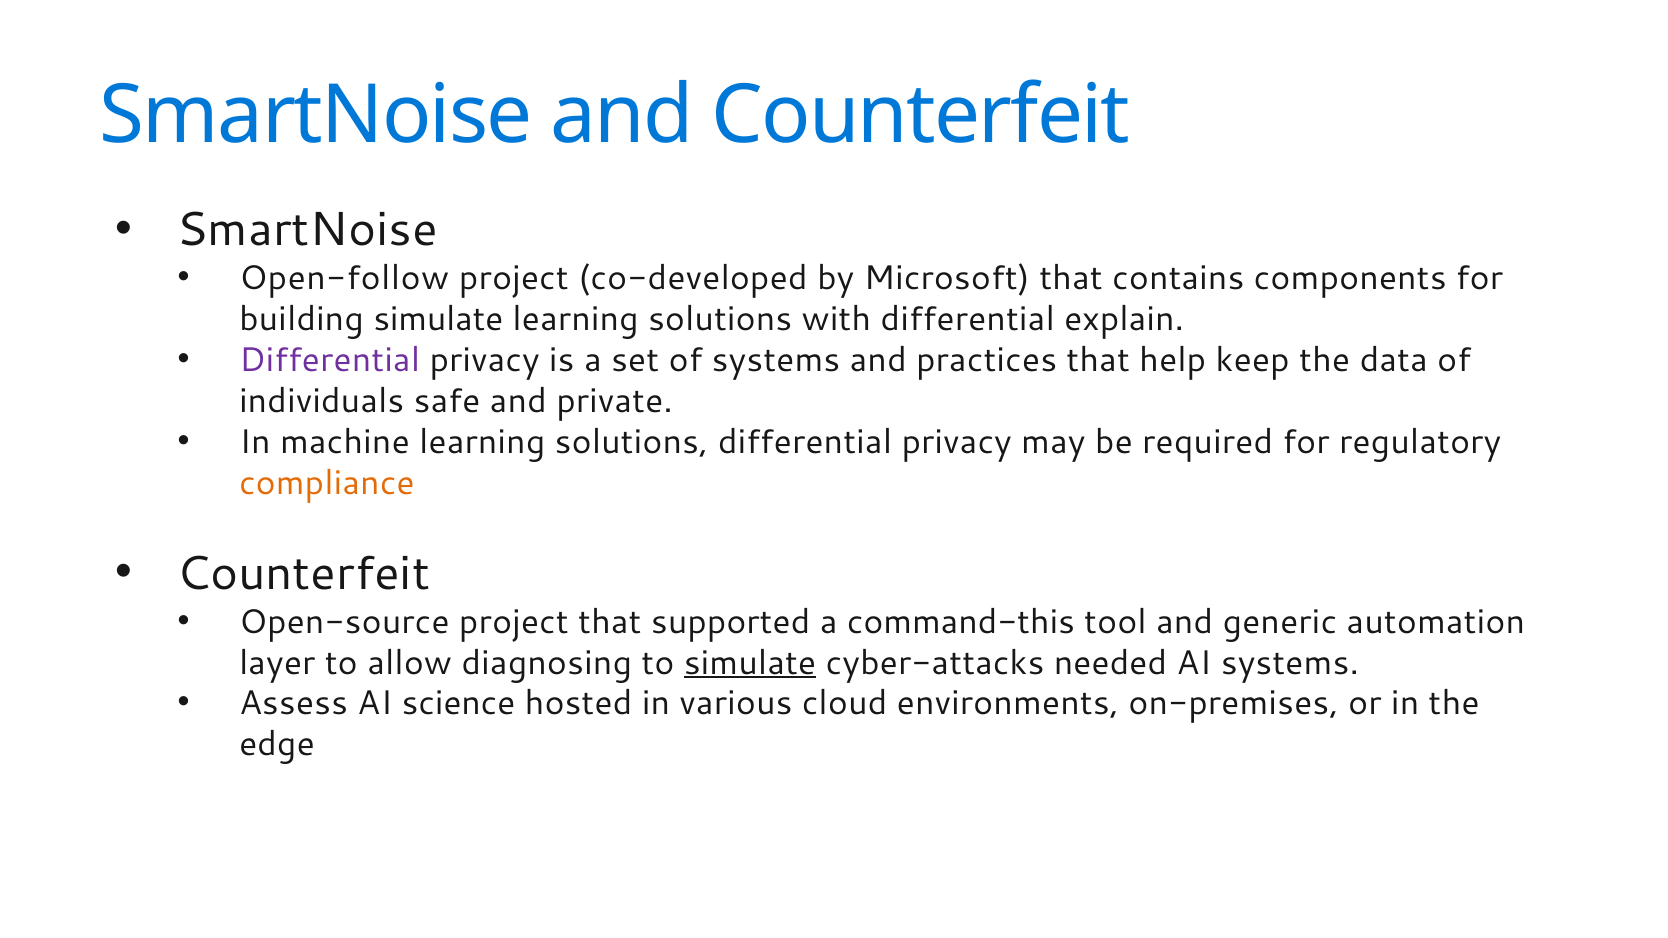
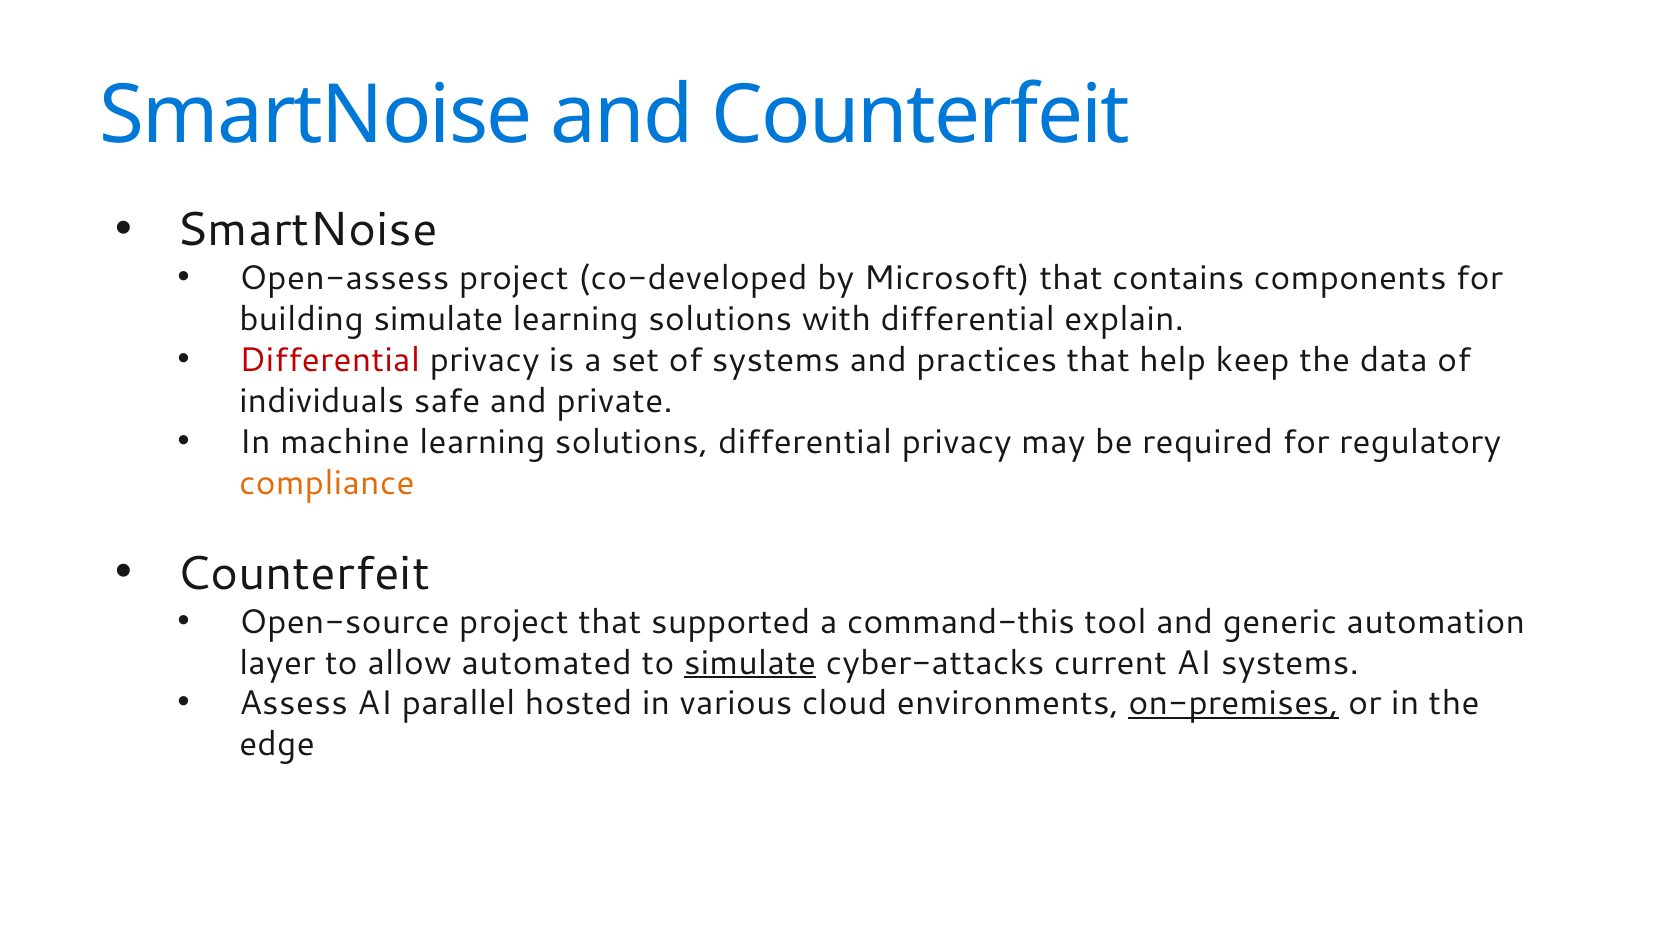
Open-follow: Open-follow -> Open-assess
Differential at (330, 360) colour: purple -> red
diagnosing: diagnosing -> automated
needed: needed -> current
science: science -> parallel
on-premises underline: none -> present
